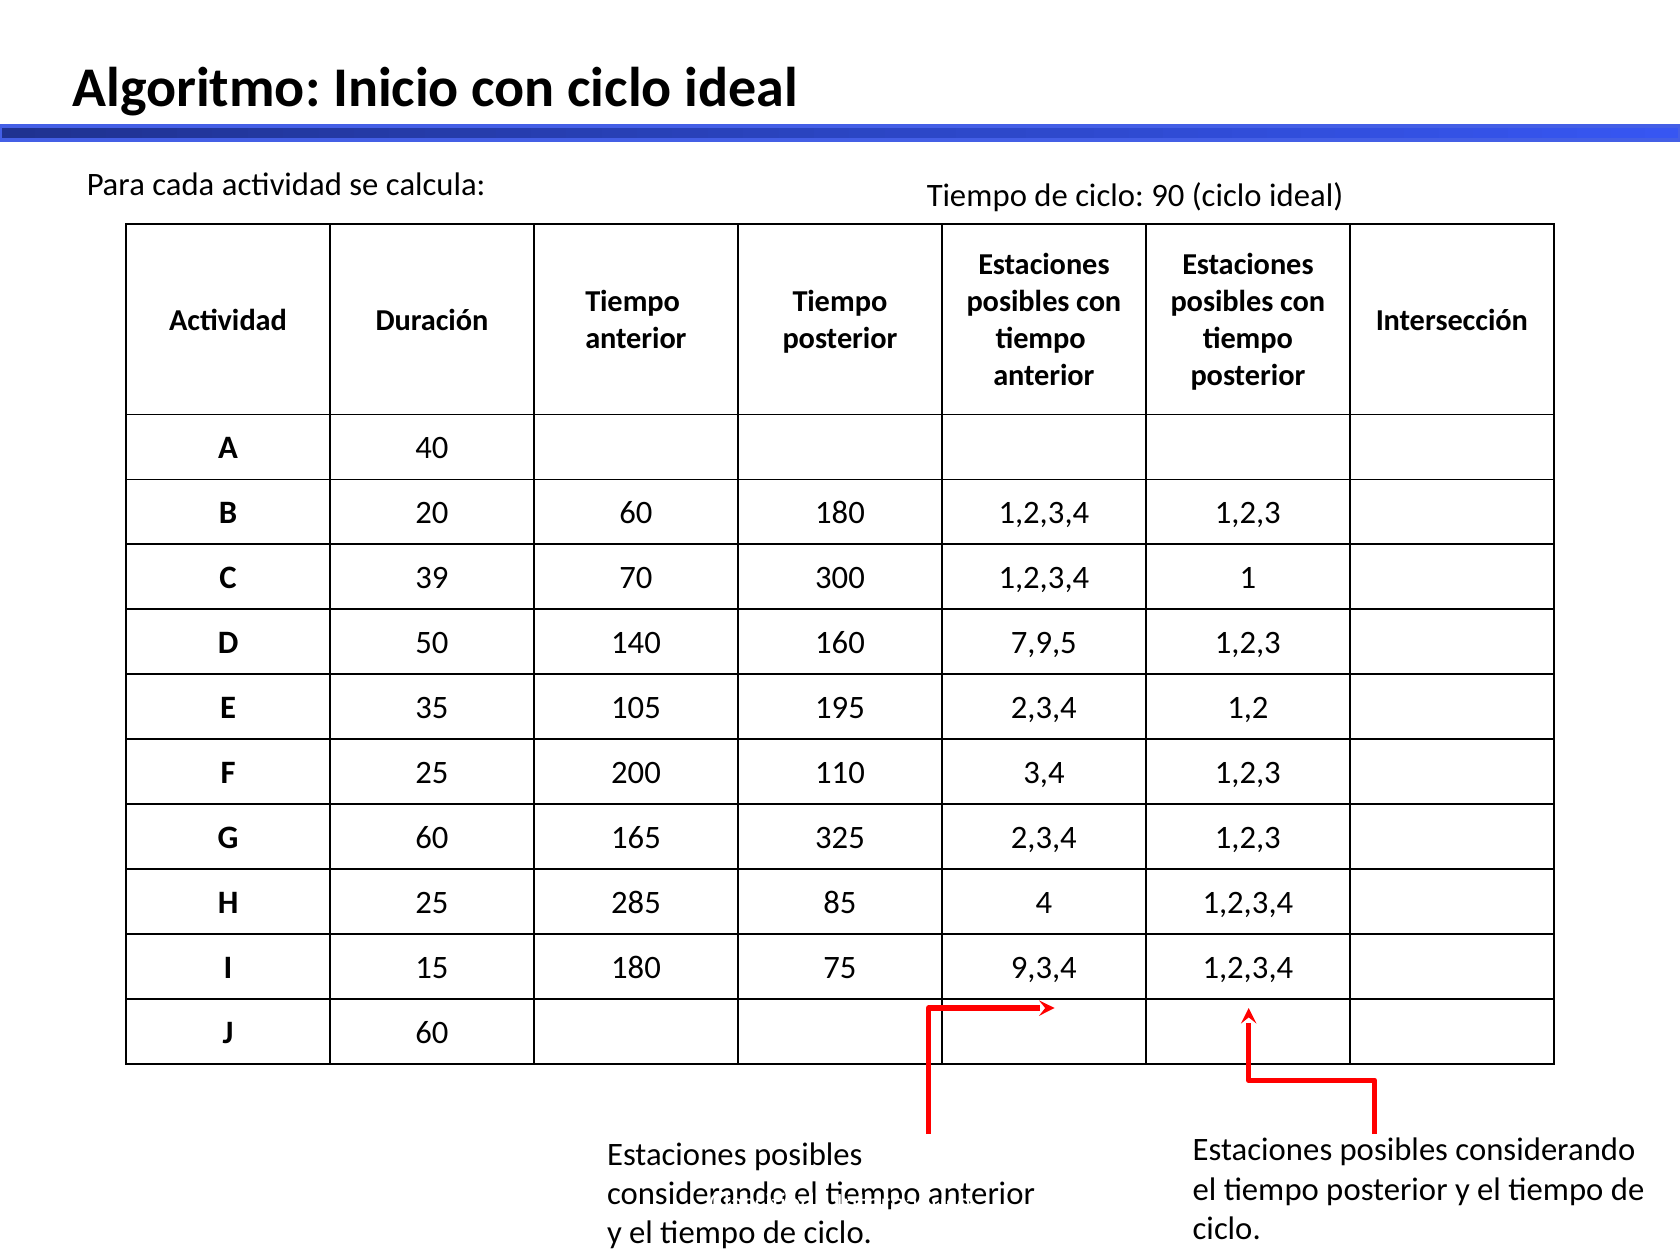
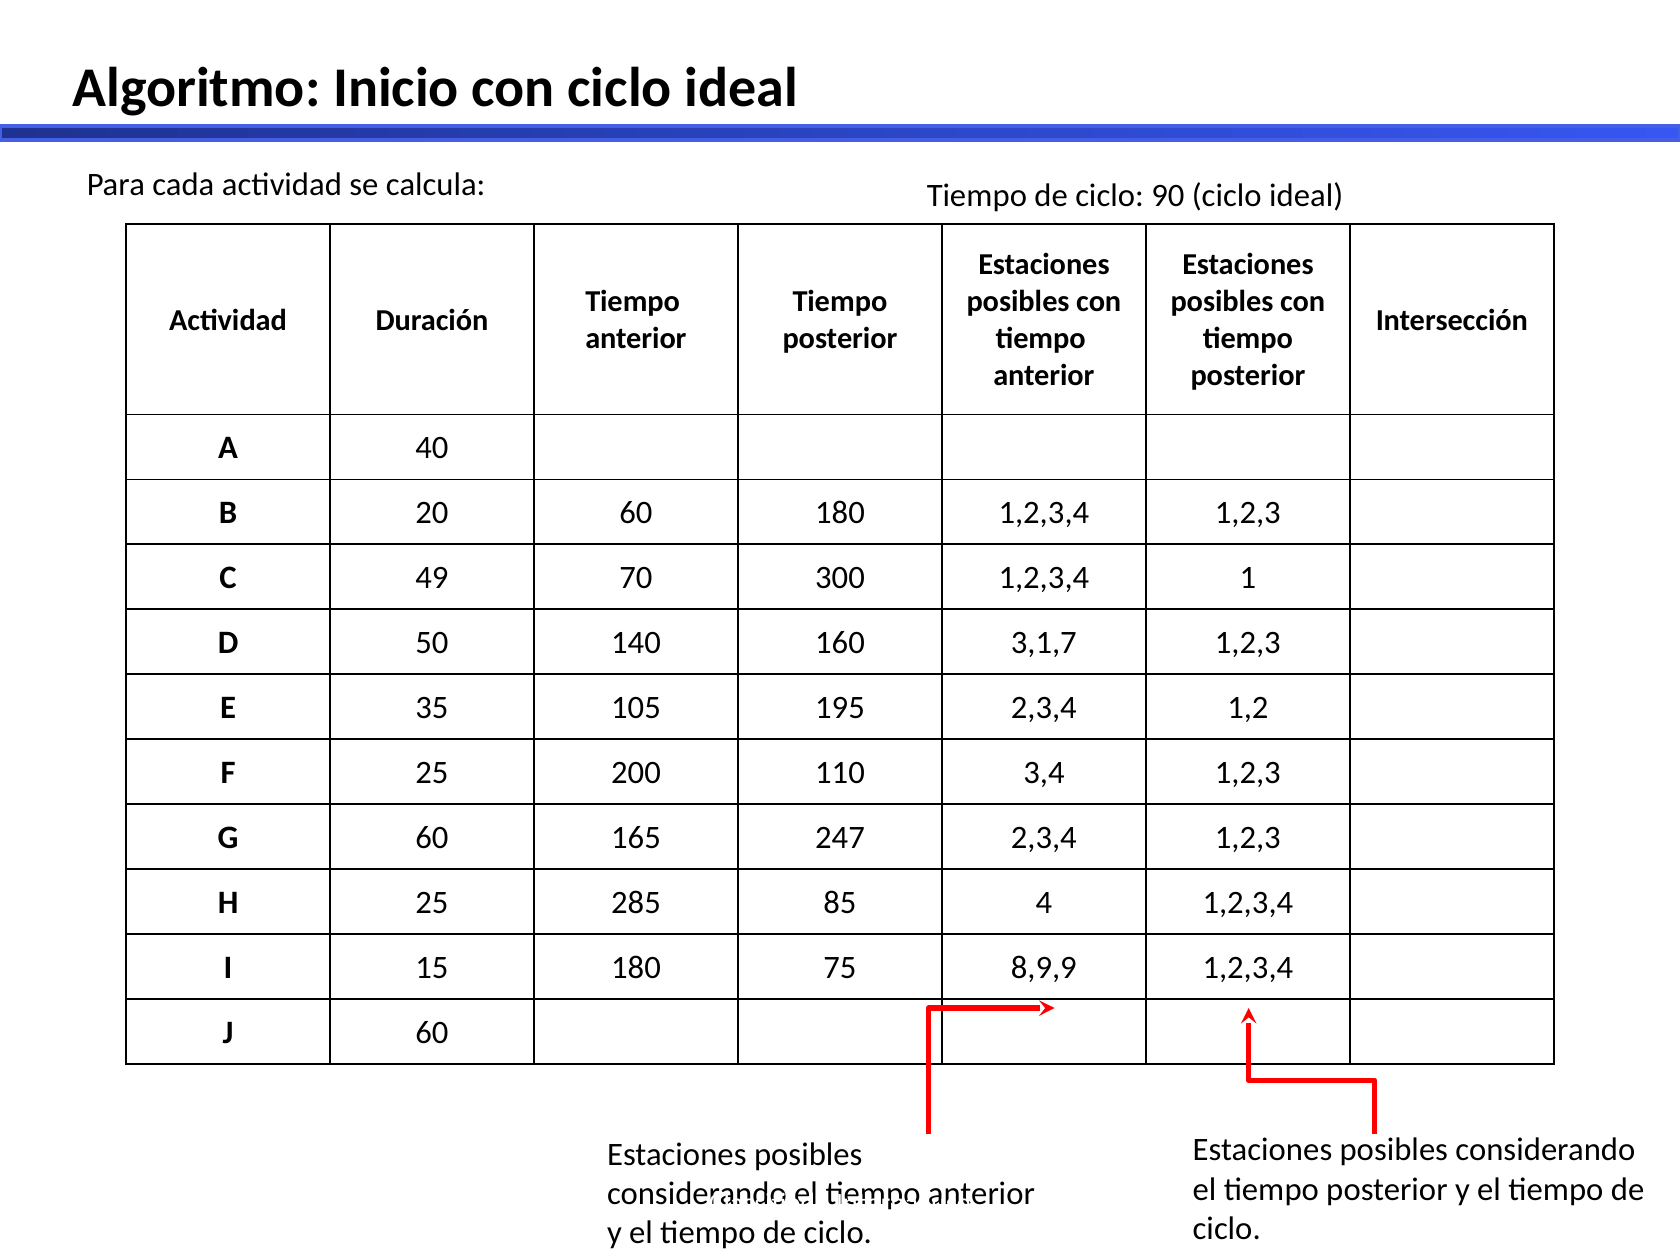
39: 39 -> 49
7,9,5: 7,9,5 -> 3,1,7
325: 325 -> 247
9,3,4: 9,3,4 -> 8,9,9
